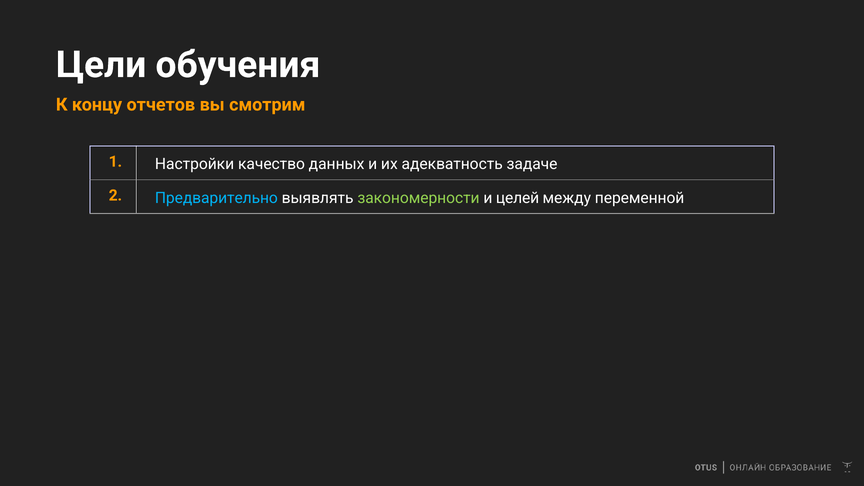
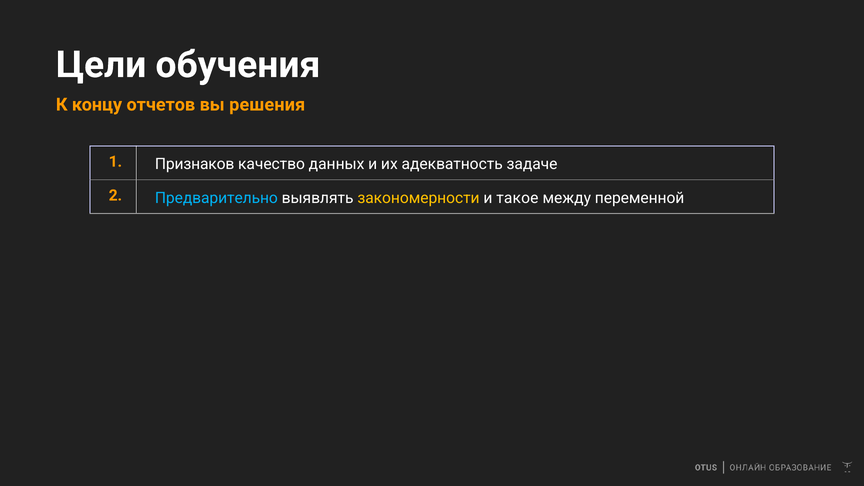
смотрим: смотрим -> решения
Настройки: Настройки -> Признаков
закономерности colour: light green -> yellow
целей: целей -> такое
